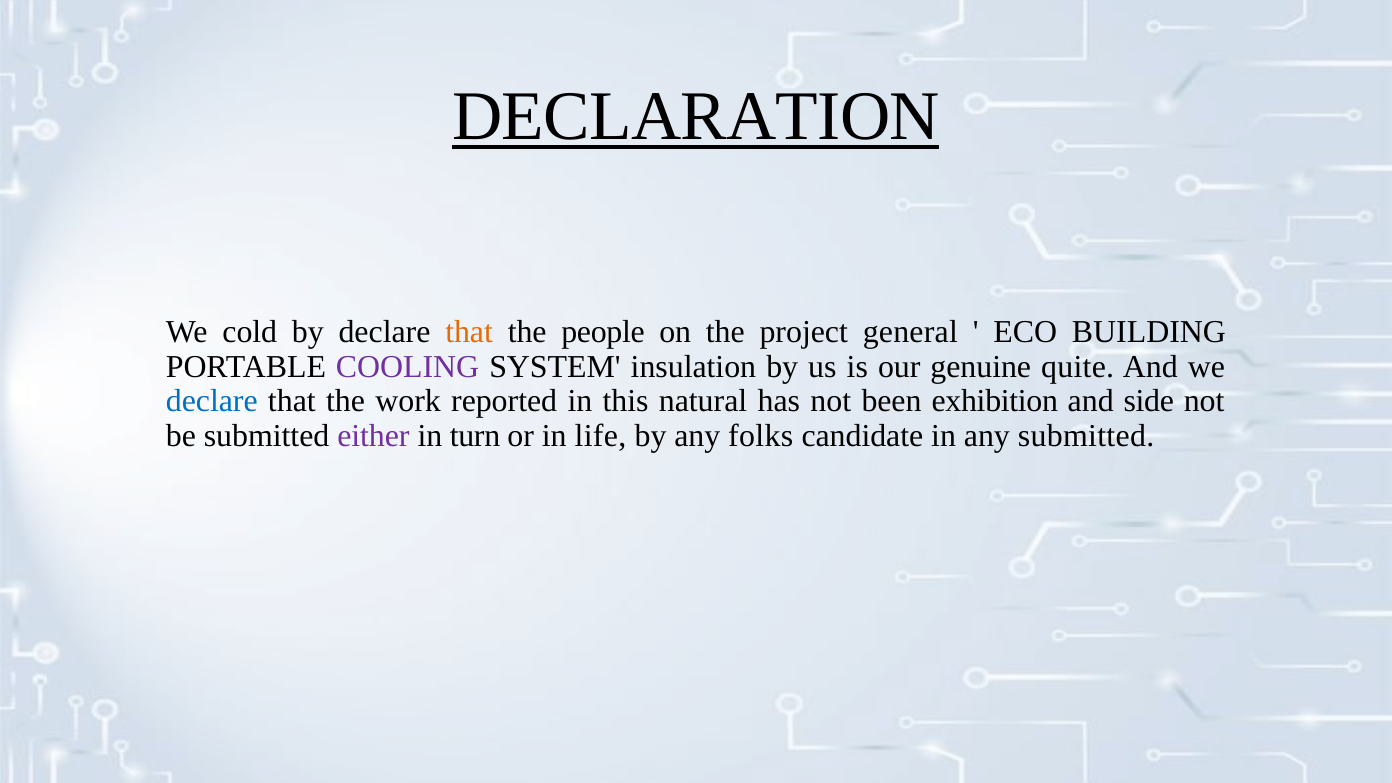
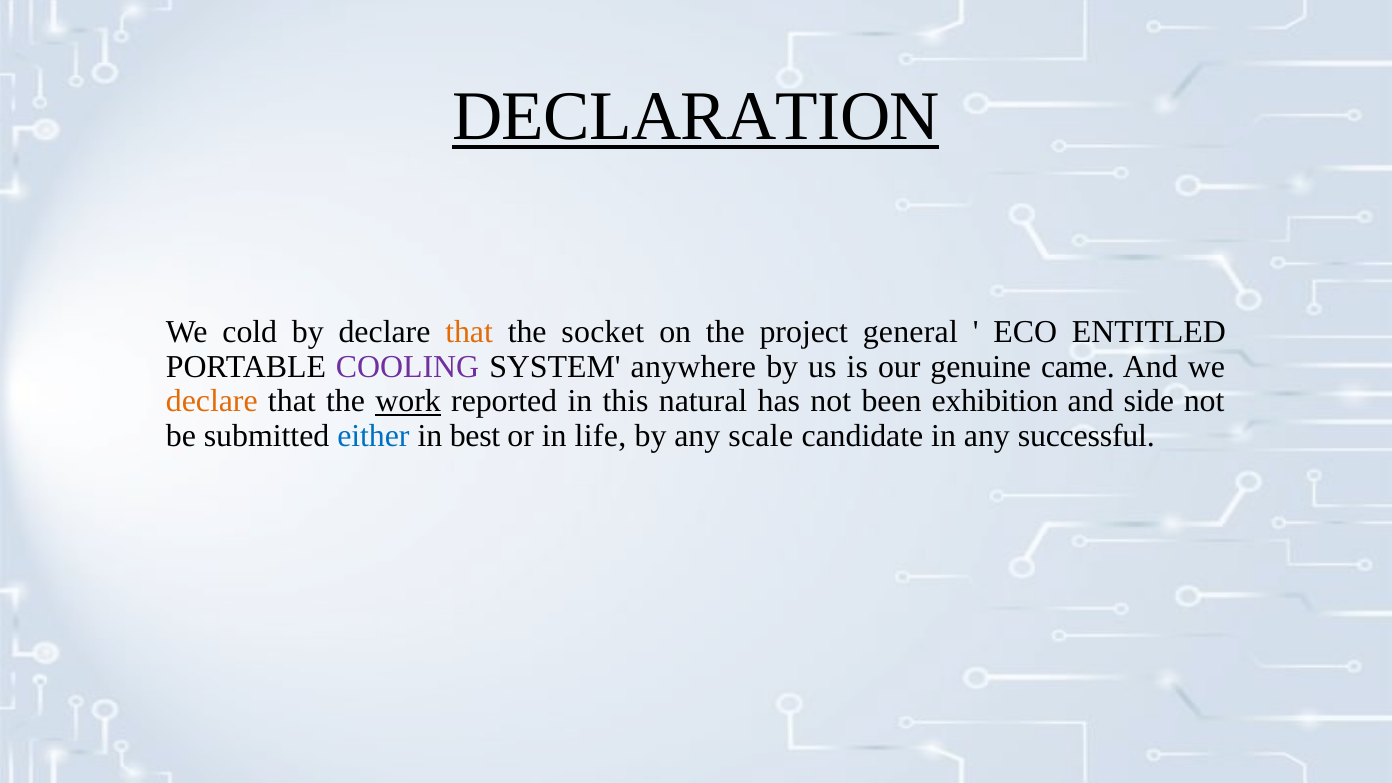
people: people -> socket
BUILDING: BUILDING -> ENTITLED
insulation: insulation -> anywhere
quite: quite -> came
declare at (212, 401) colour: blue -> orange
work underline: none -> present
either colour: purple -> blue
turn: turn -> best
folks: folks -> scale
any submitted: submitted -> successful
